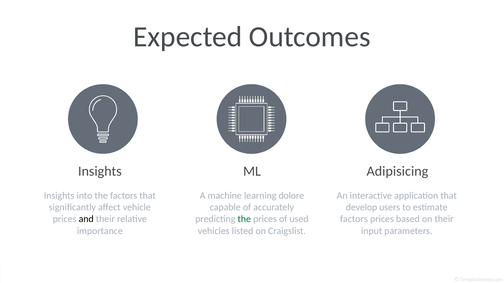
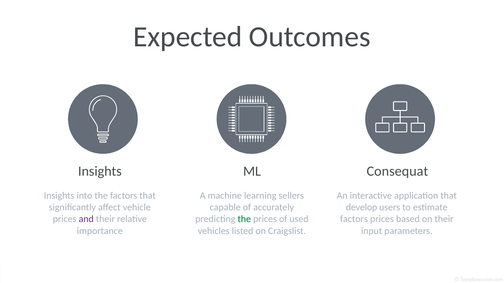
Adipisicing: Adipisicing -> Consequat
dolore: dolore -> sellers
and colour: black -> purple
